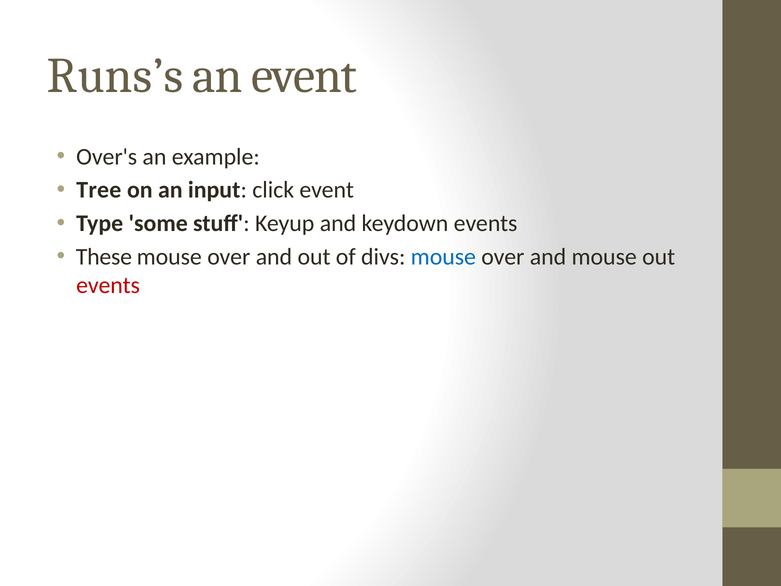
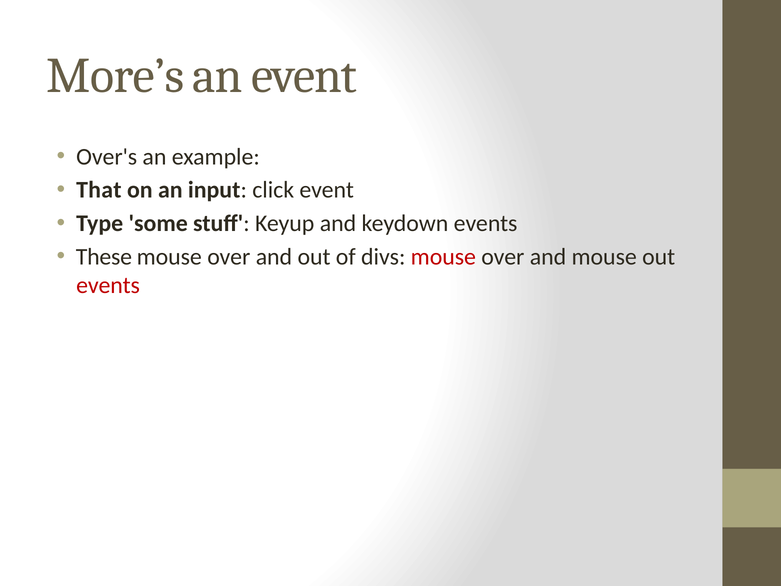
Runs’s: Runs’s -> More’s
Tree: Tree -> That
mouse at (443, 257) colour: blue -> red
